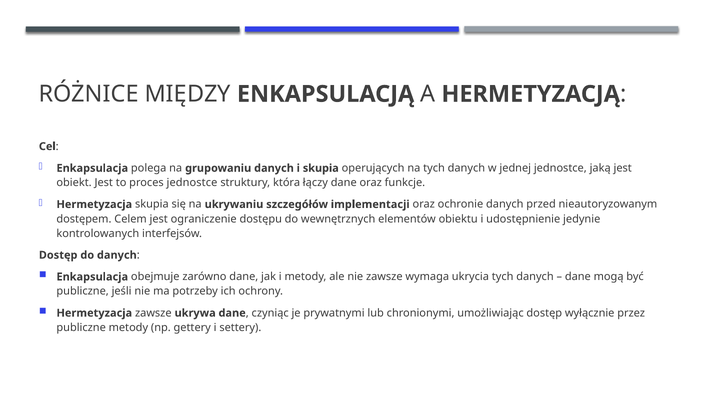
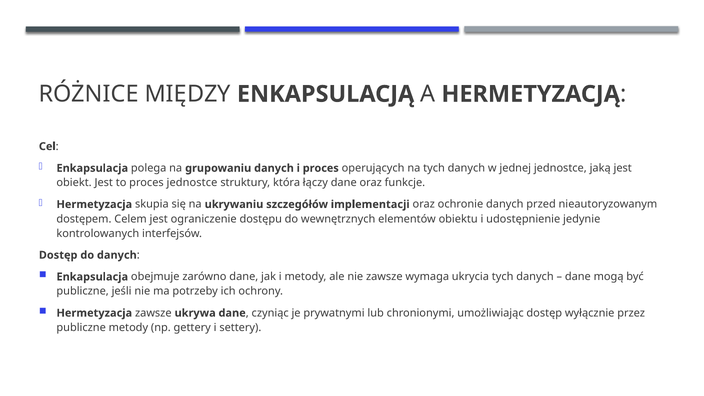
i skupia: skupia -> proces
